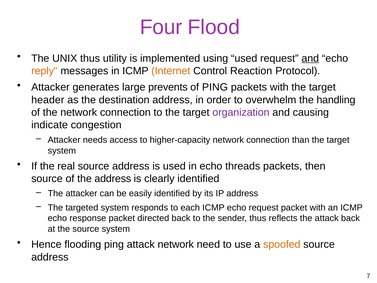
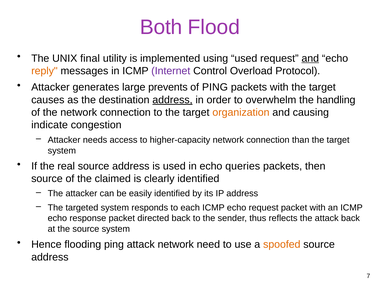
Four: Four -> Both
UNIX thus: thus -> final
Internet colour: orange -> purple
Reaction: Reaction -> Overload
header: header -> causes
address at (172, 100) underline: none -> present
organization colour: purple -> orange
threads: threads -> queries
the address: address -> claimed
